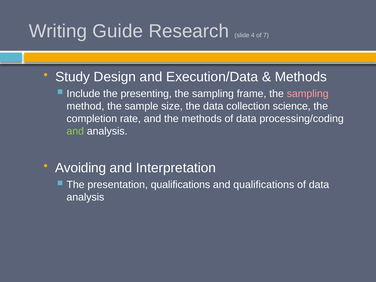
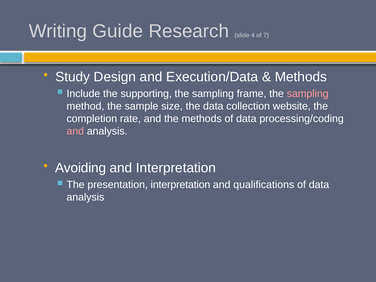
presenting: presenting -> supporting
science: science -> website
and at (75, 131) colour: light green -> pink
presentation qualifications: qualifications -> interpretation
